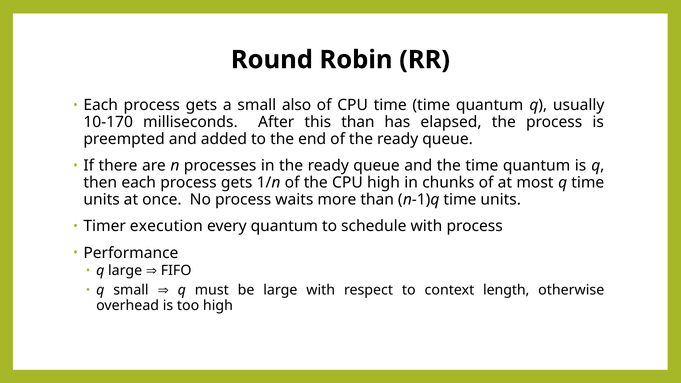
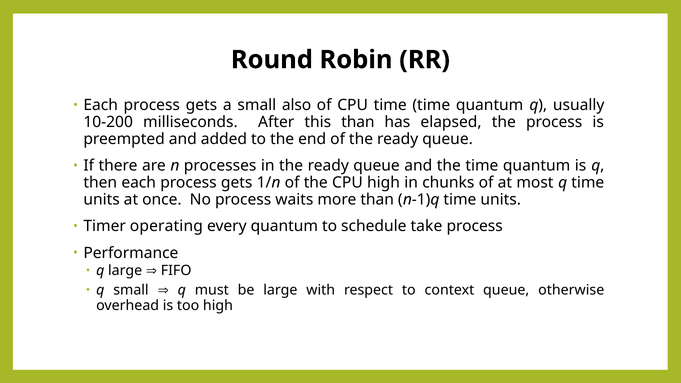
10-170: 10-170 -> 10-200
execution: execution -> operating
schedule with: with -> take
context length: length -> queue
